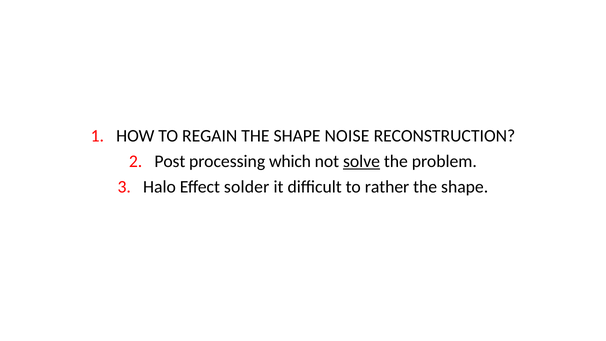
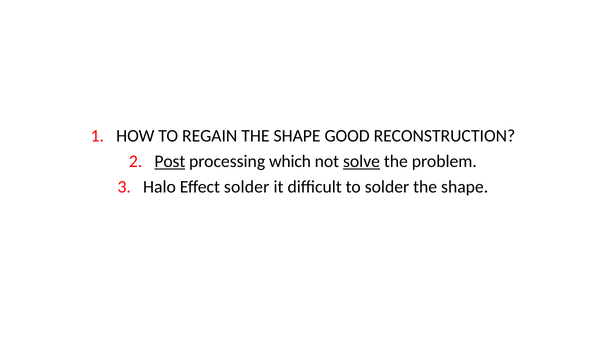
NOISE: NOISE -> GOOD
Post underline: none -> present
to rather: rather -> solder
